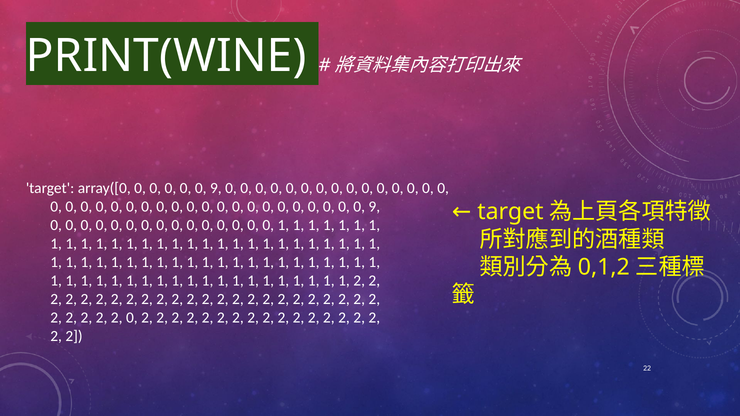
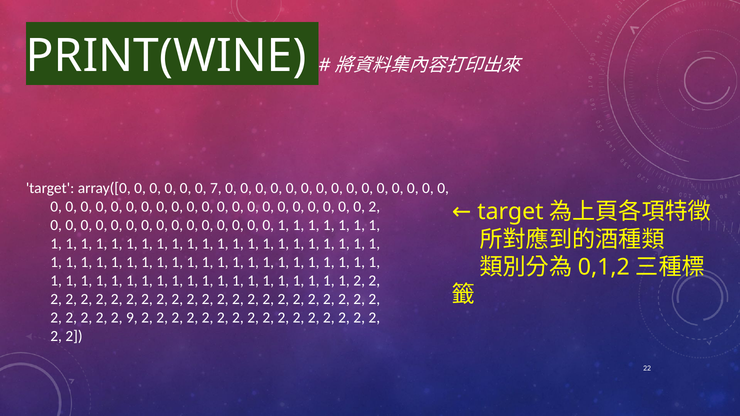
9 at (216, 188): 9 -> 7
9 at (374, 207): 9 -> 2
2 0: 0 -> 9
